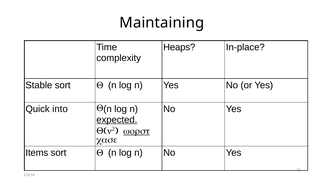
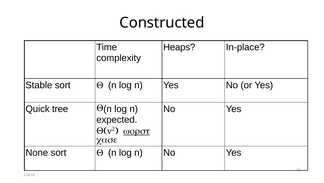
Maintaining: Maintaining -> Constructed
into: into -> tree
expected underline: present -> none
Items: Items -> None
